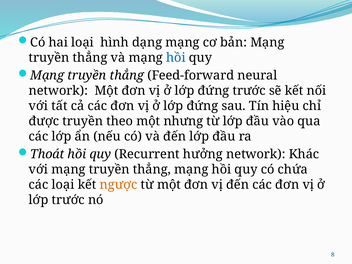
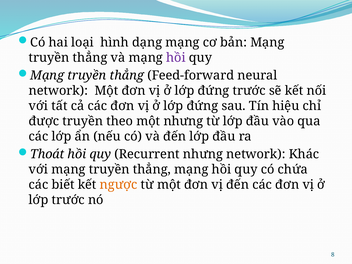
hồi at (176, 58) colour: blue -> purple
Recurrent hưởng: hưởng -> nhưng
các loại: loại -> biết
